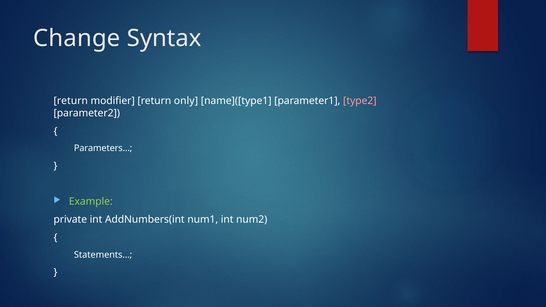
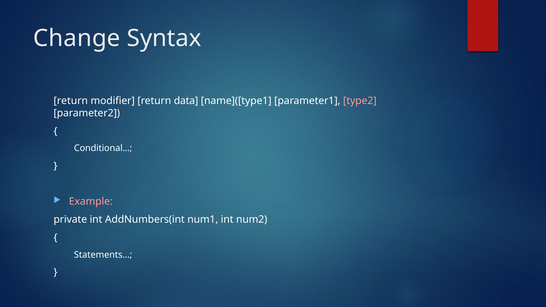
only: only -> data
Parameters…: Parameters… -> Conditional…
Example colour: light green -> pink
